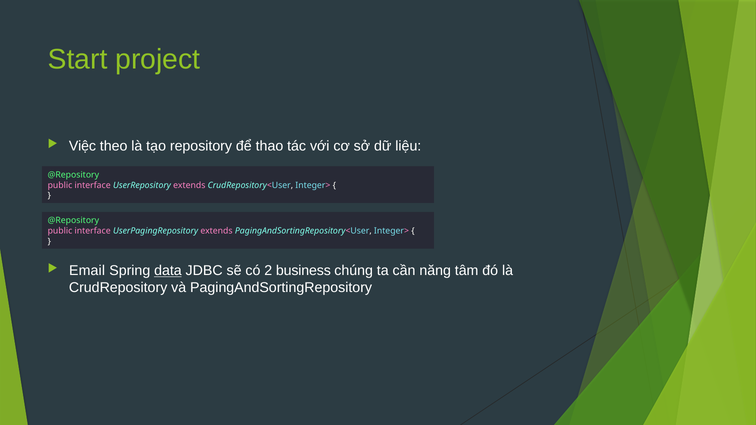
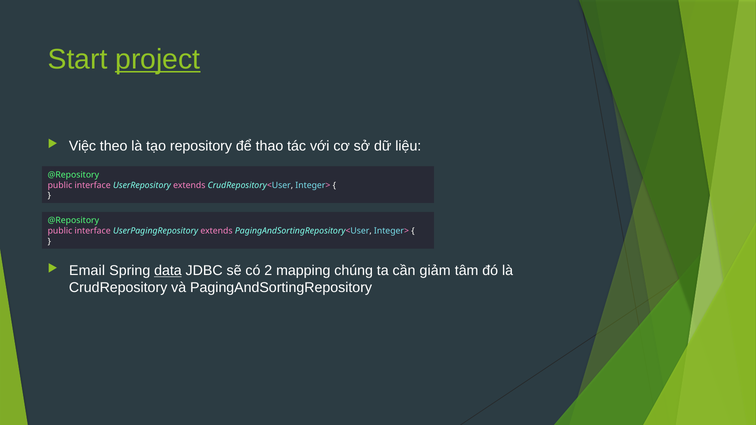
project underline: none -> present
business: business -> mapping
năng: năng -> giảm
